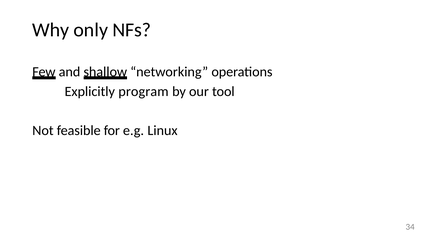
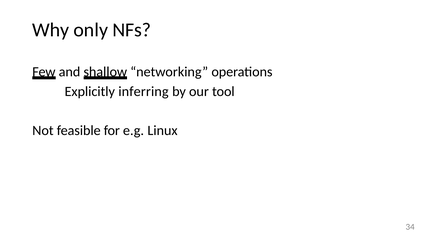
program: program -> inferring
